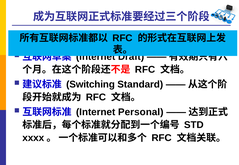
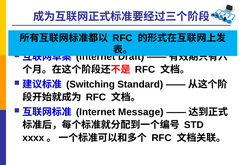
Personal: Personal -> Message
